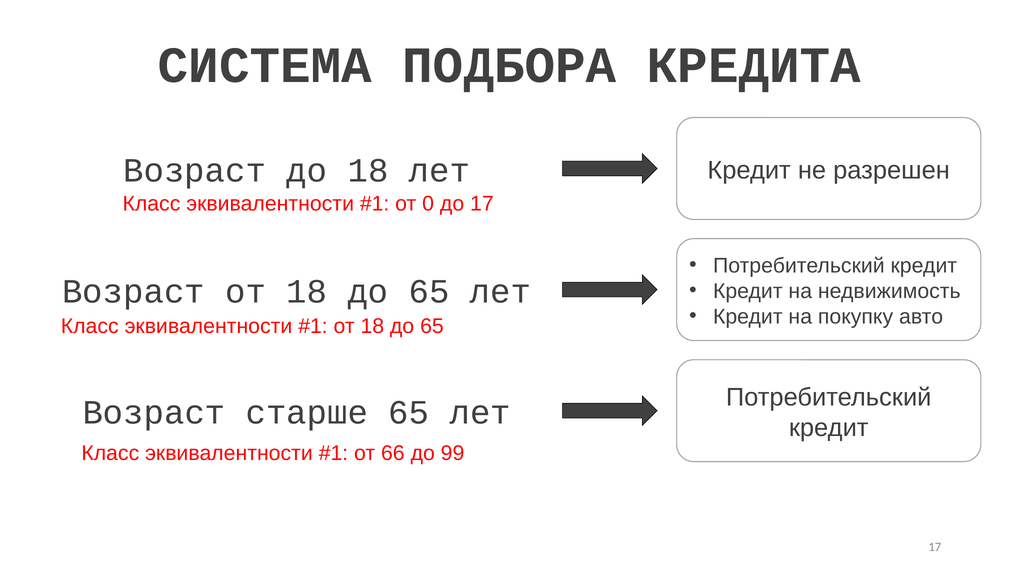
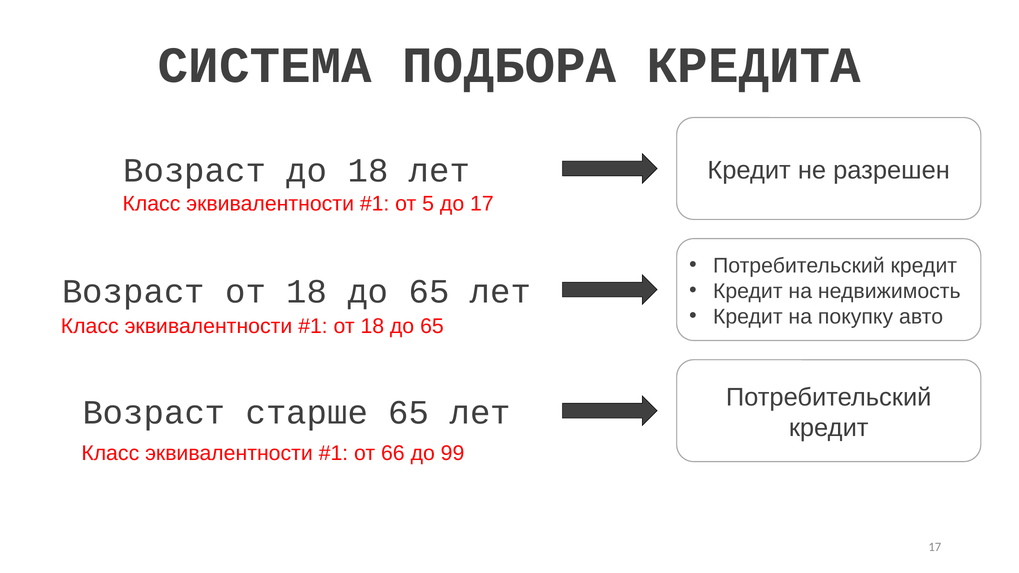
0: 0 -> 5
